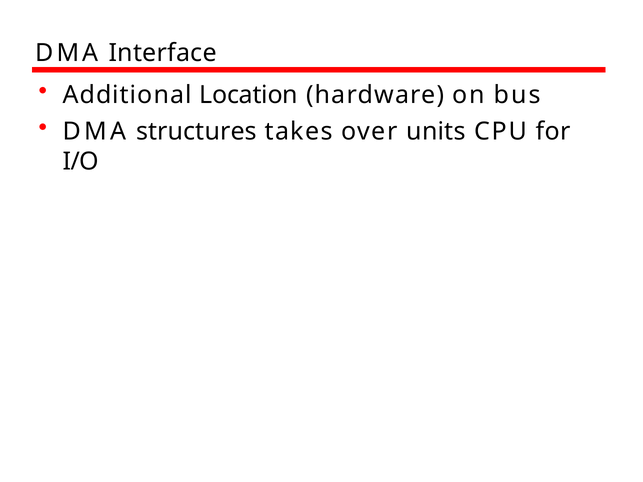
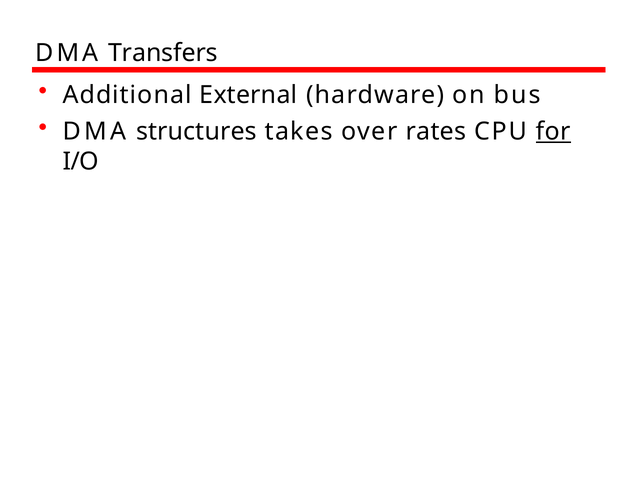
Interface: Interface -> Transfers
Location: Location -> External
units: units -> rates
for underline: none -> present
